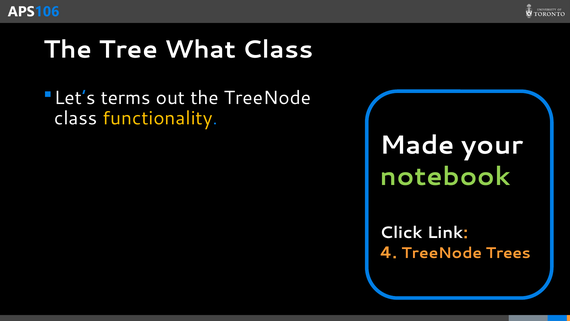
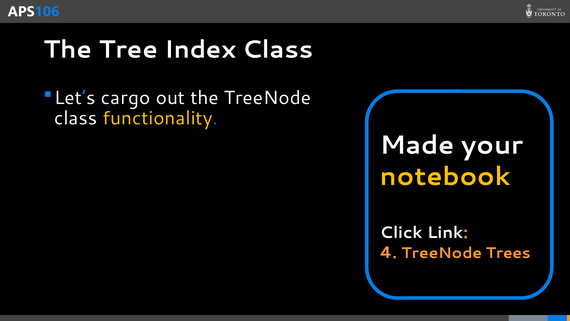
What: What -> Index
terms: terms -> cargo
notebook colour: light green -> yellow
